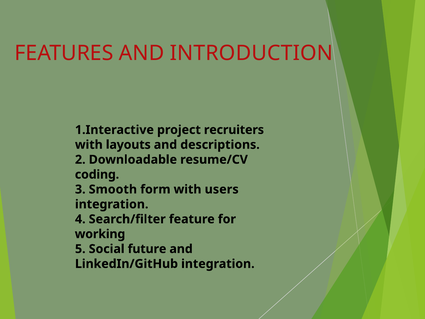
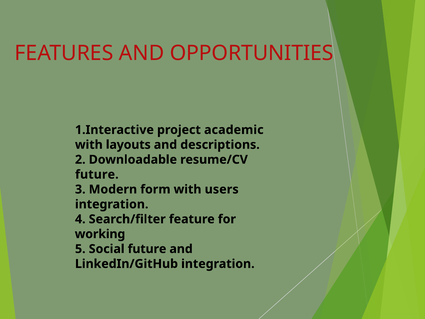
INTRODUCTION: INTRODUCTION -> OPPORTUNITIES
recruiters: recruiters -> academic
coding at (97, 174): coding -> future
Smooth: Smooth -> Modern
